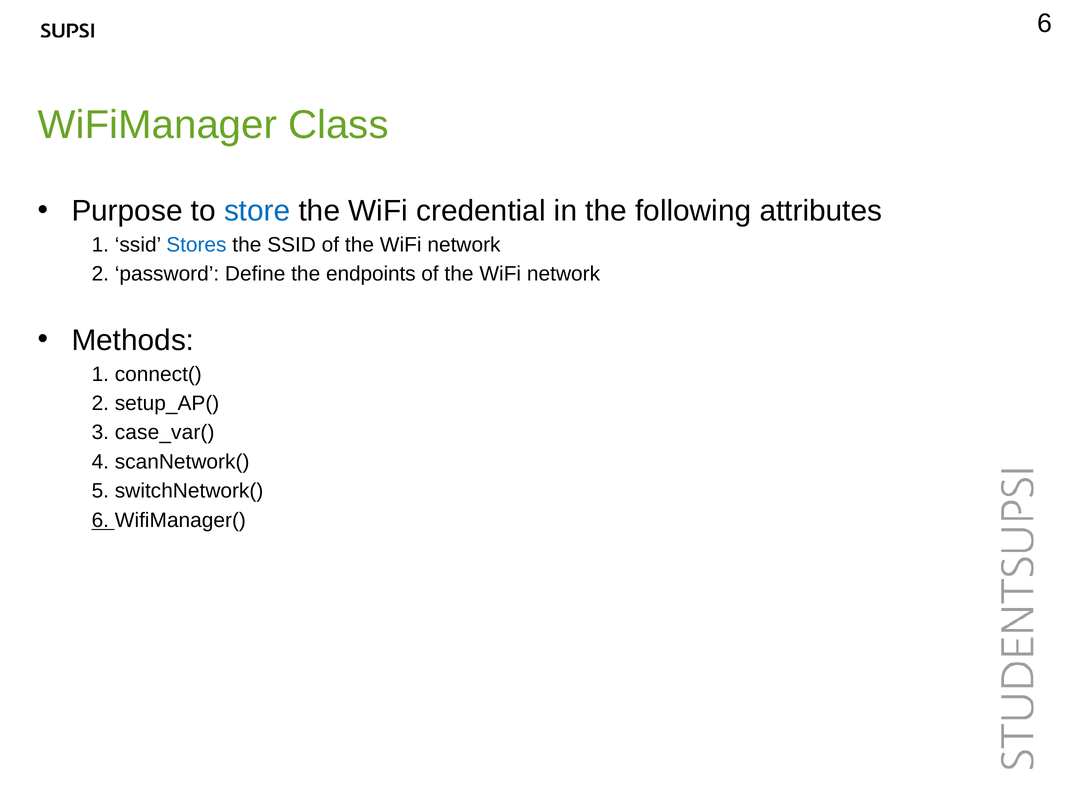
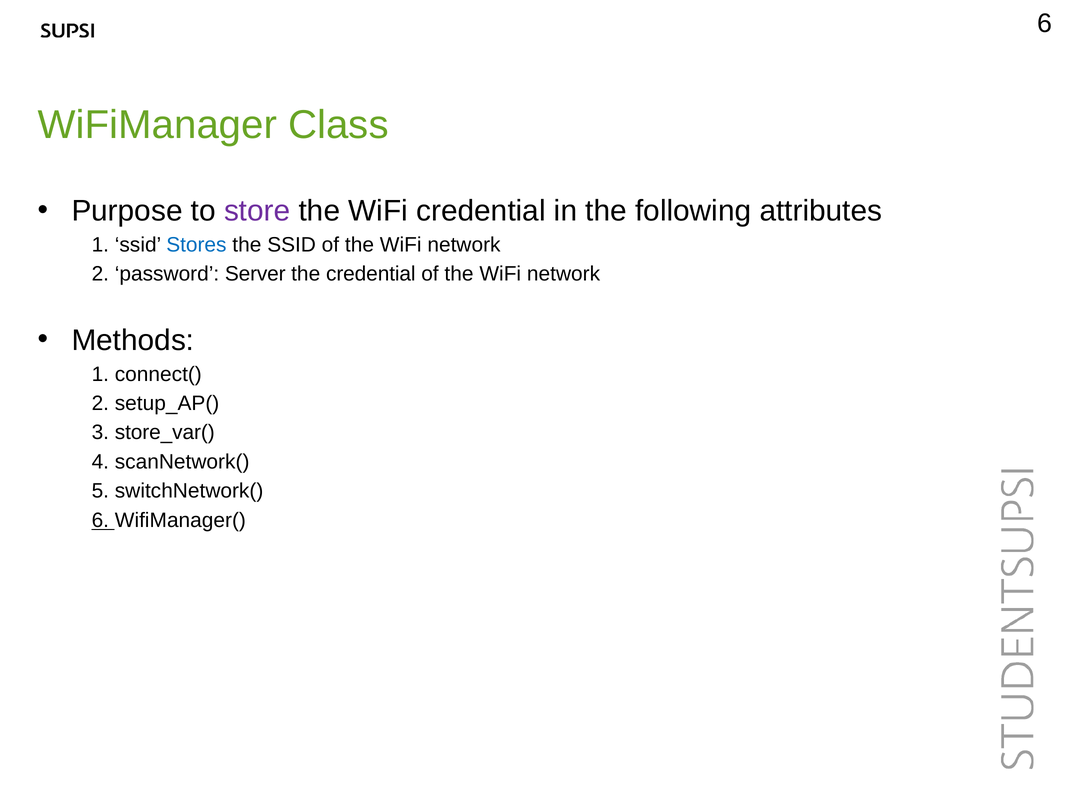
store colour: blue -> purple
Define: Define -> Server
the endpoints: endpoints -> credential
case_var(: case_var( -> store_var(
